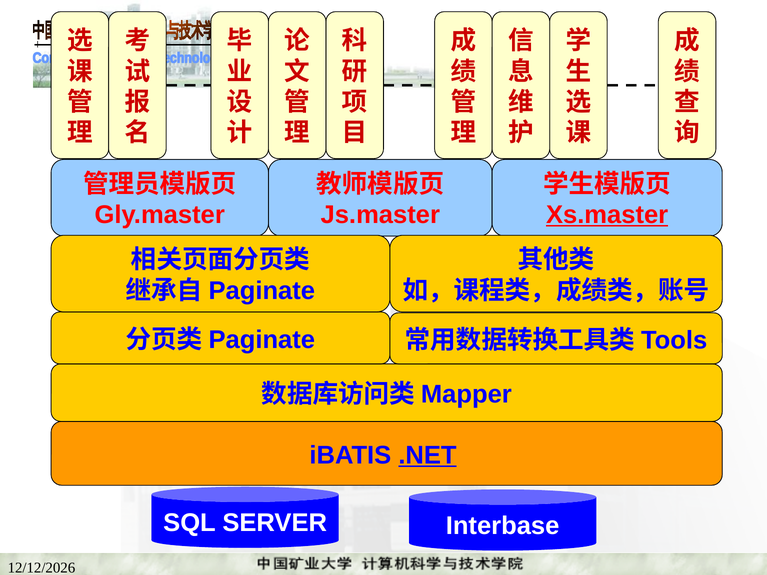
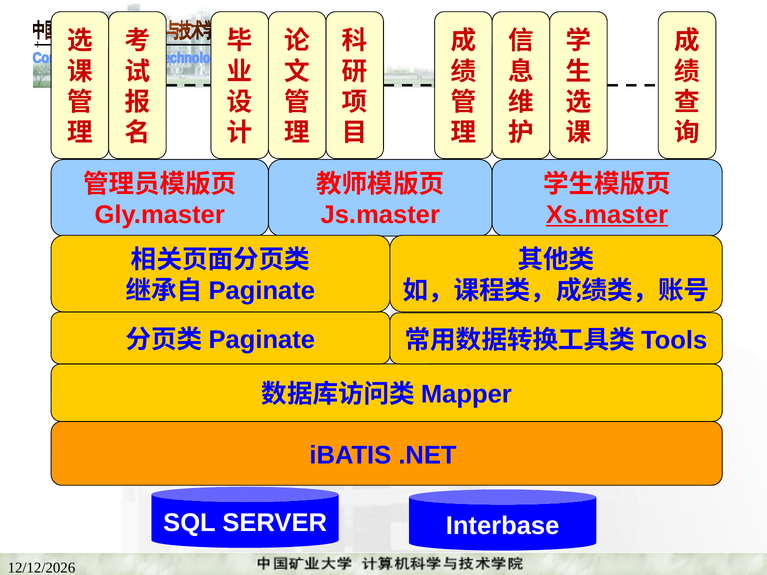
.NET underline: present -> none
